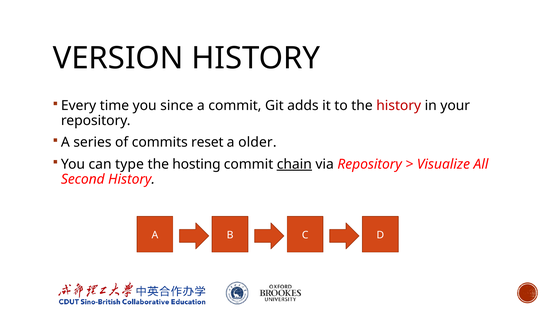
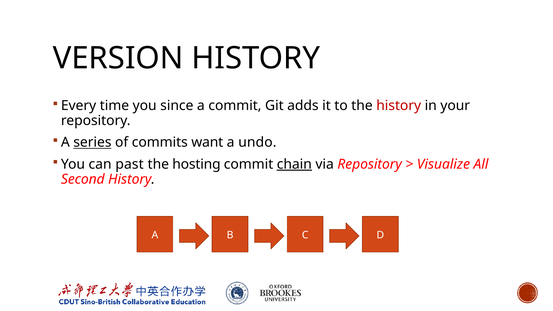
series underline: none -> present
reset: reset -> want
older: older -> undo
type: type -> past
